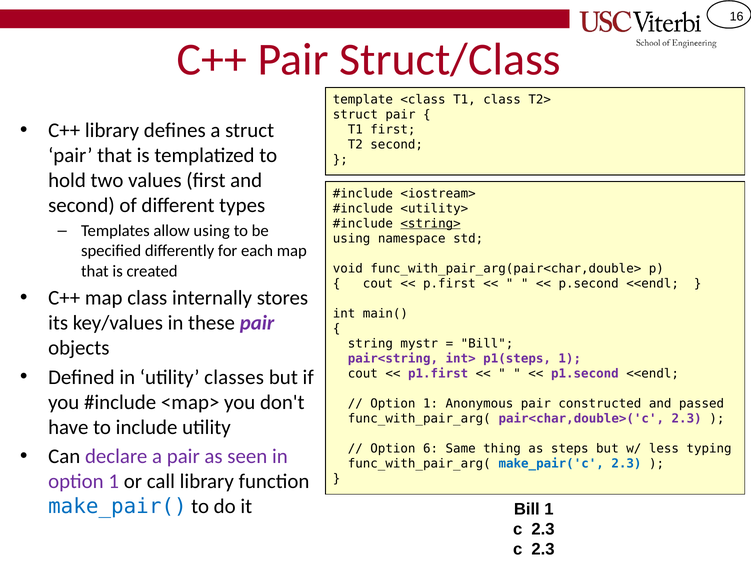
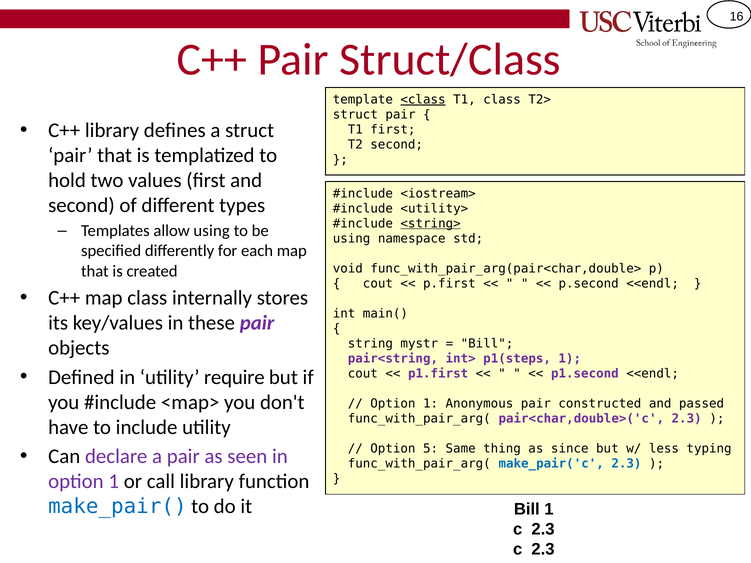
<class underline: none -> present
classes: classes -> require
6: 6 -> 5
steps: steps -> since
